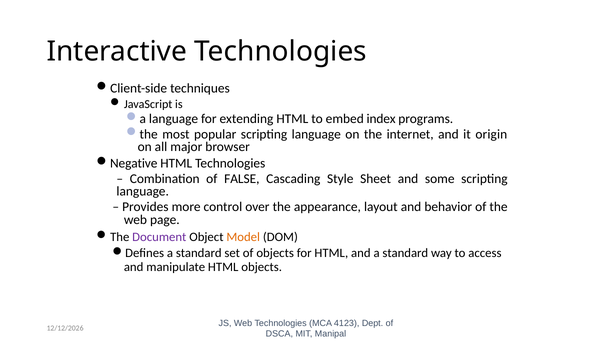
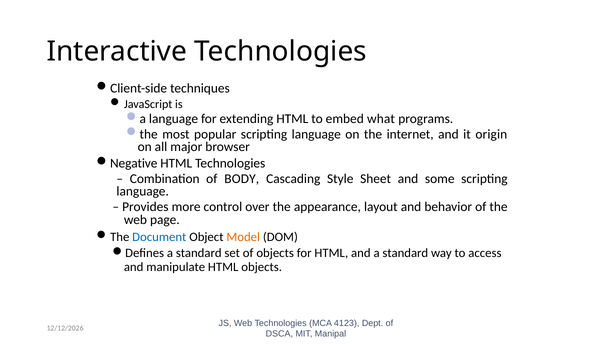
index: index -> what
FALSE: FALSE -> BODY
Document colour: purple -> blue
